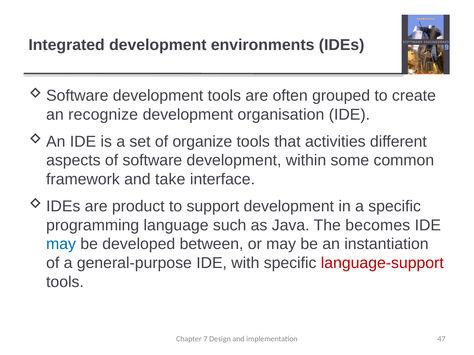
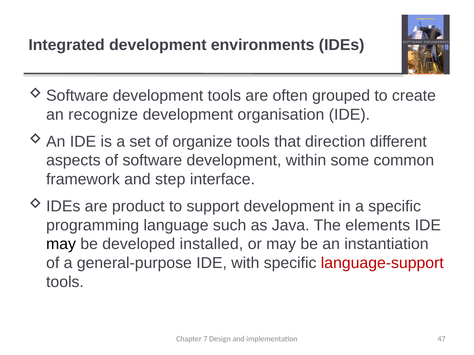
activities: activities -> direction
take: take -> step
becomes: becomes -> elements
may at (61, 244) colour: blue -> black
between: between -> installed
